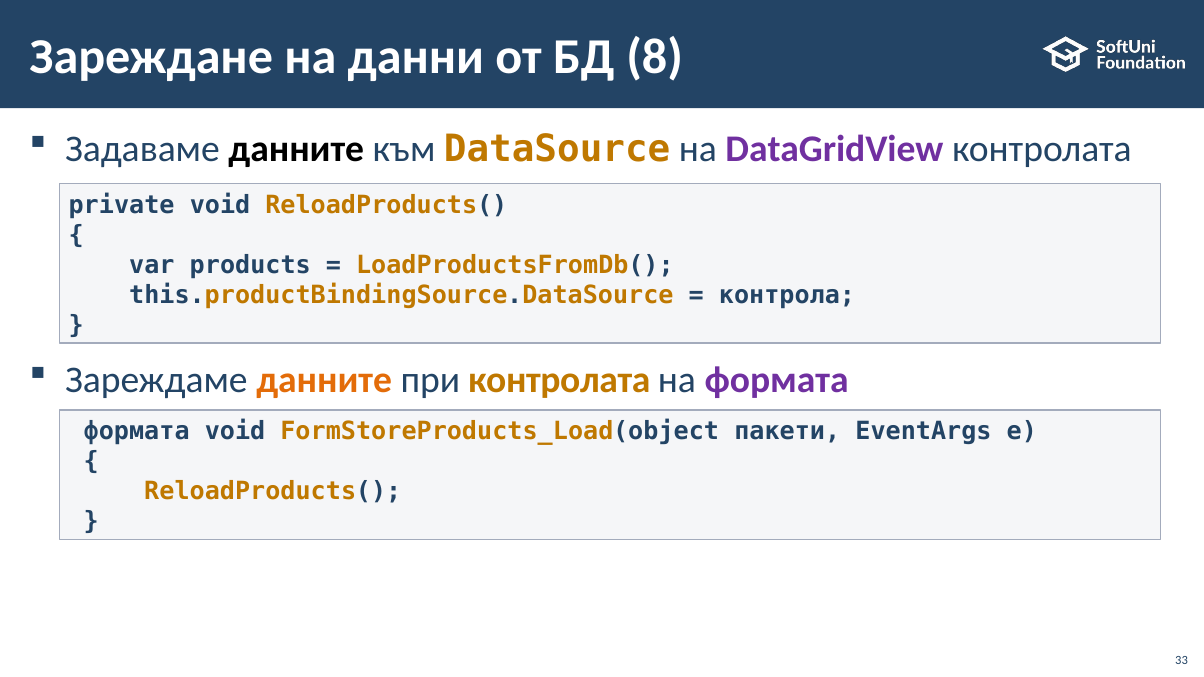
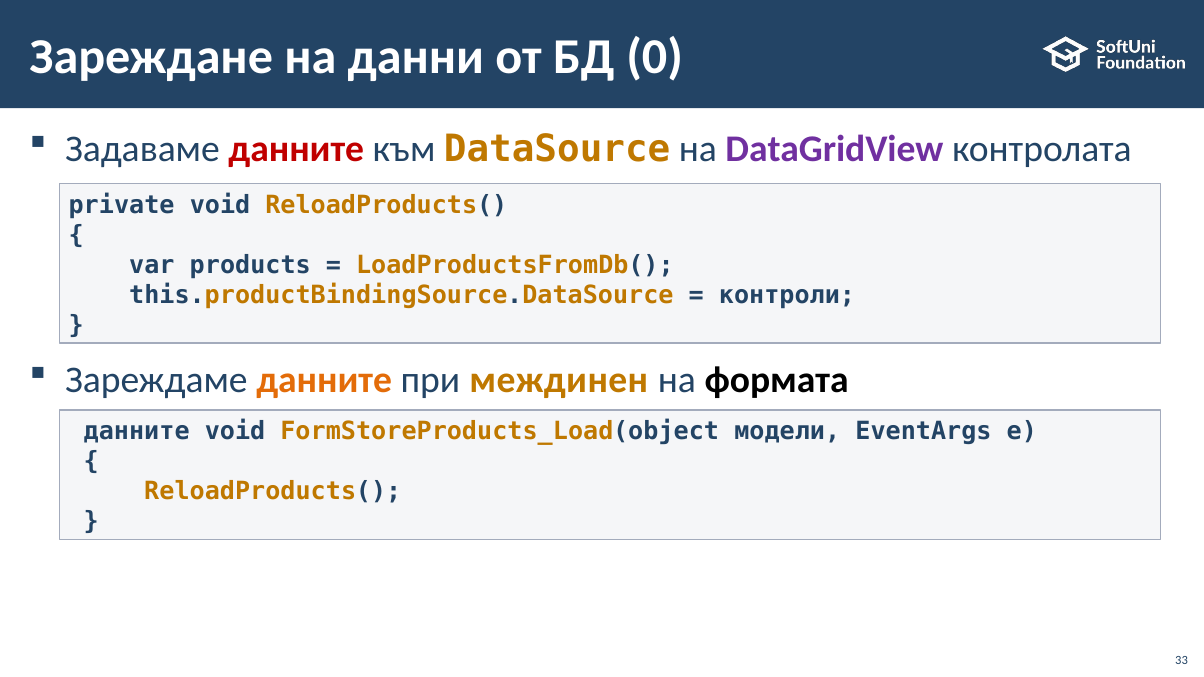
8: 8 -> 0
данните at (296, 149) colour: black -> red
контрола: контрола -> контроли
при контролата: контролата -> междинен
формата at (777, 380) colour: purple -> black
формата at (137, 432): формата -> данните
пакети: пакети -> модели
